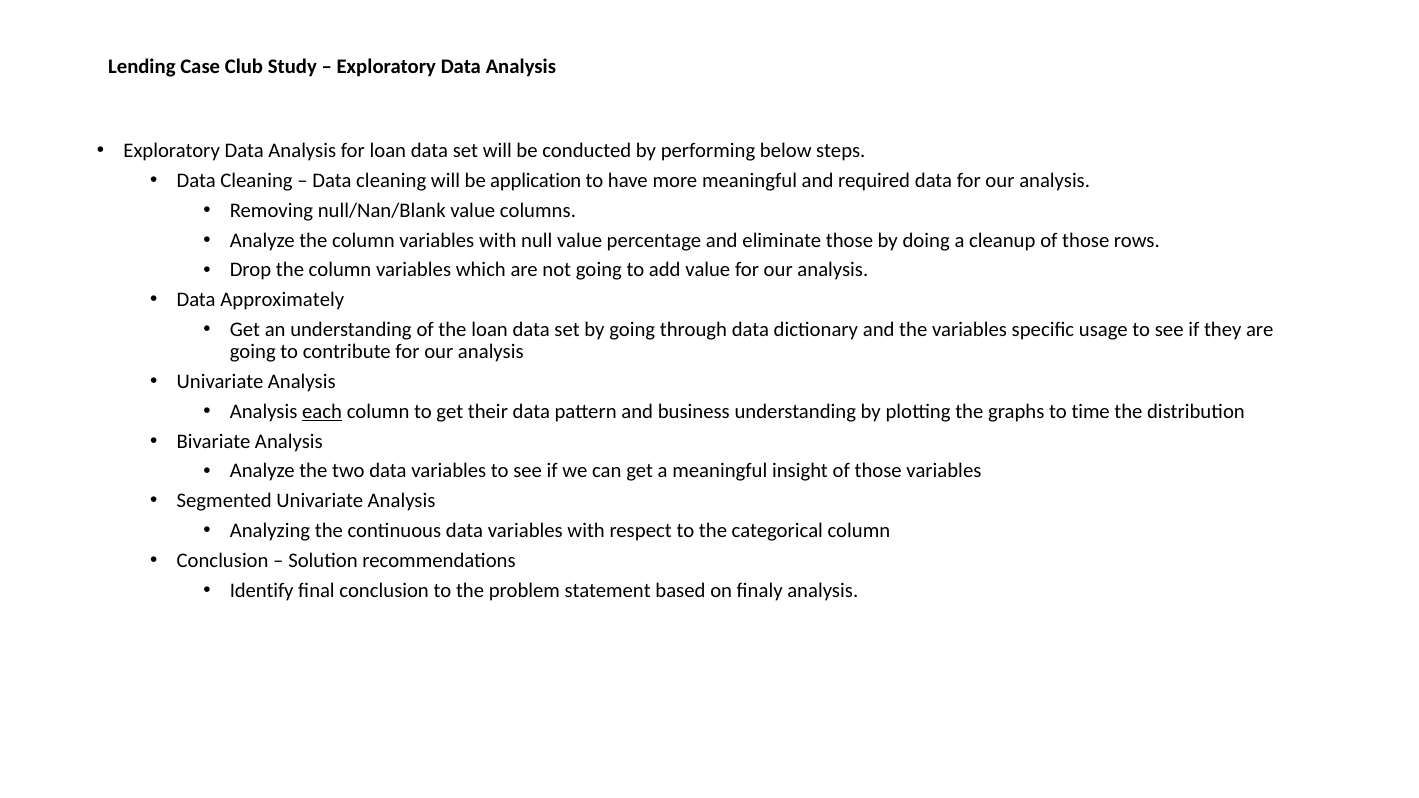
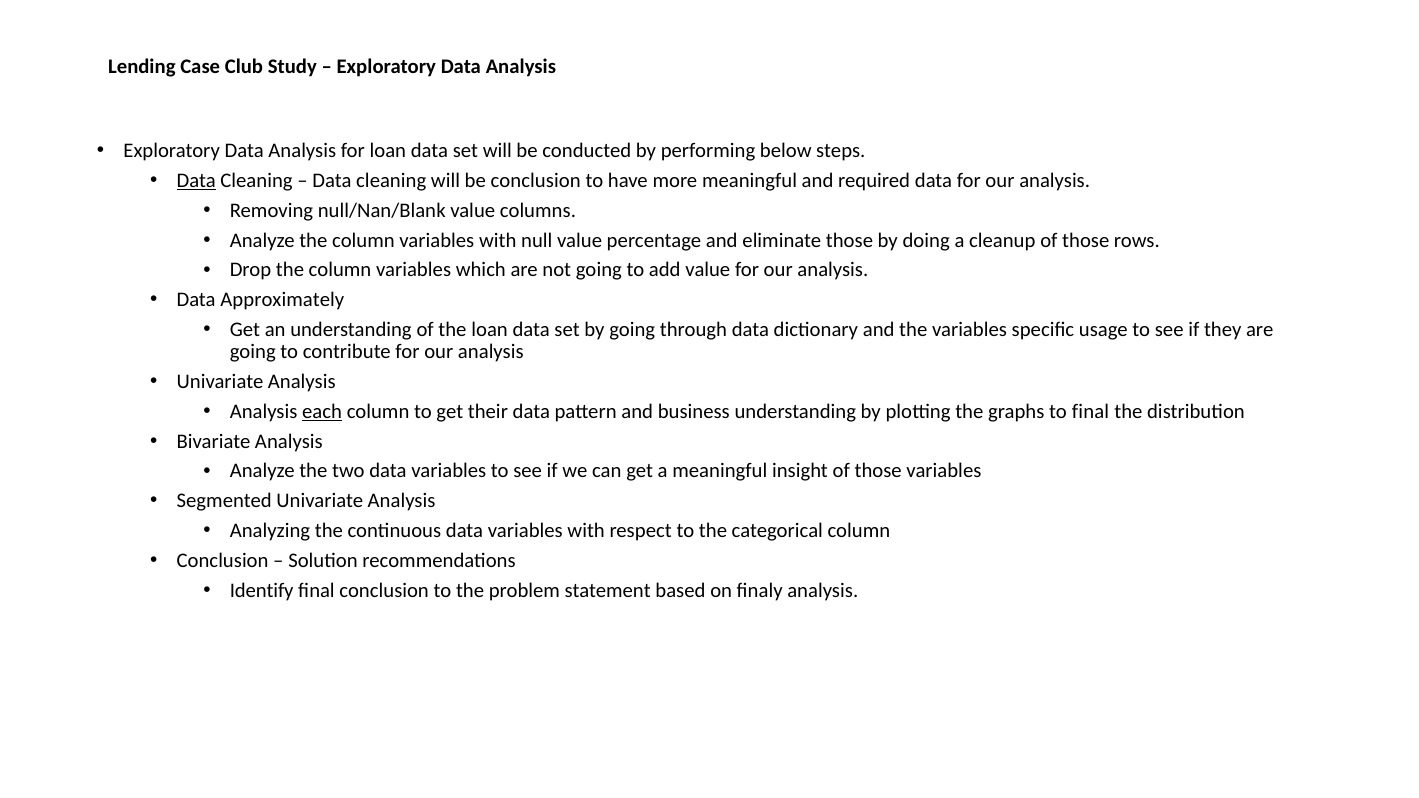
Data at (196, 181) underline: none -> present
be application: application -> conclusion
to time: time -> final
